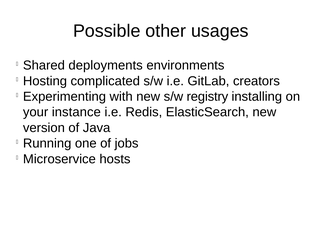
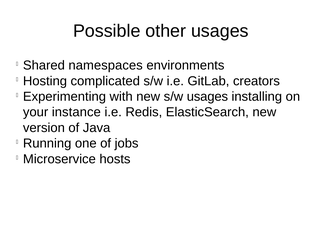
deployments: deployments -> namespaces
s/w registry: registry -> usages
